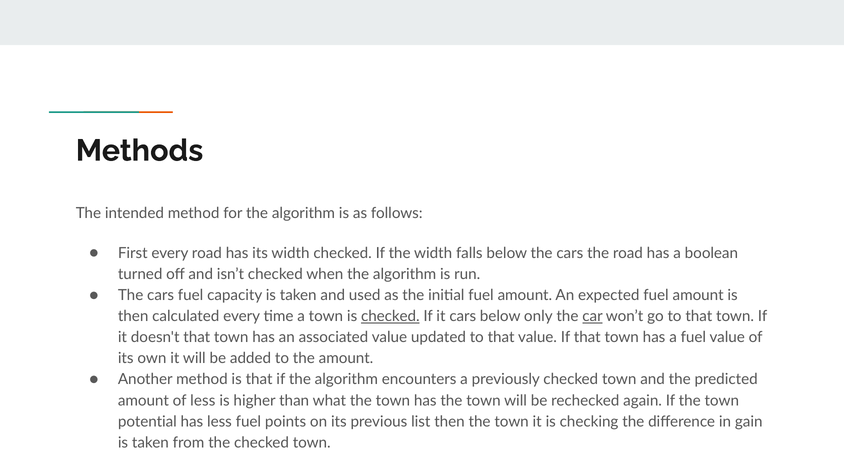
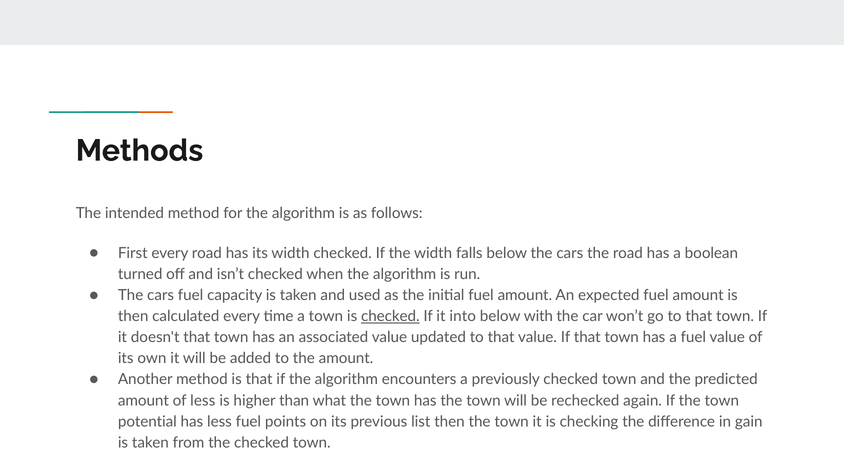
it cars: cars -> into
only: only -> with
car underline: present -> none
